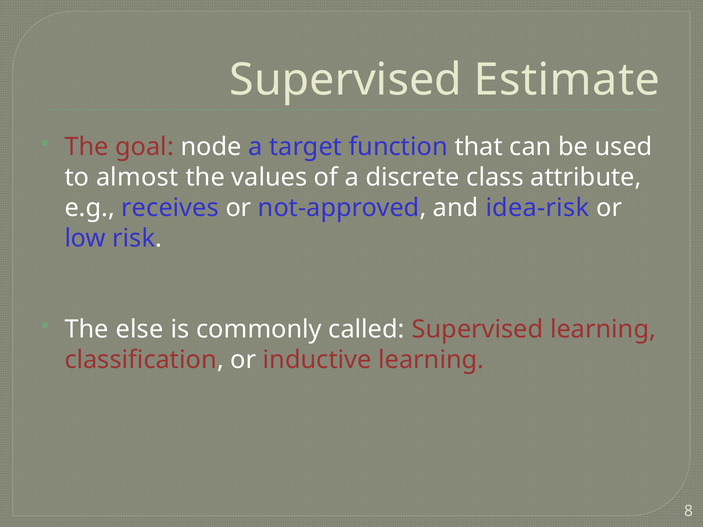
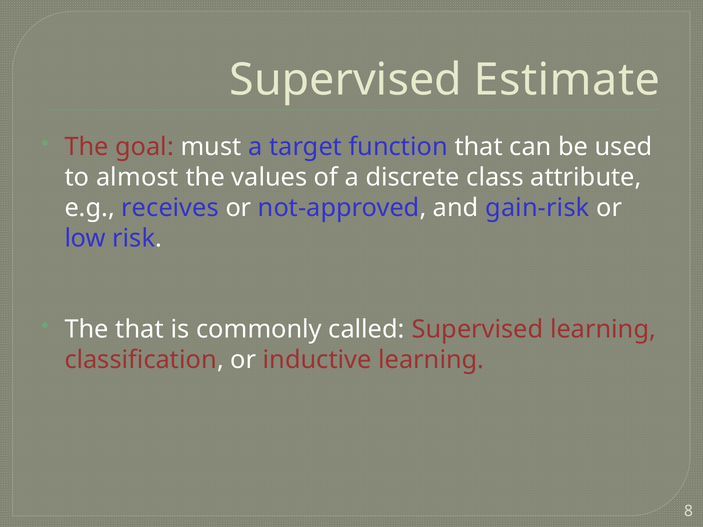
node: node -> must
idea-risk: idea-risk -> gain-risk
The else: else -> that
